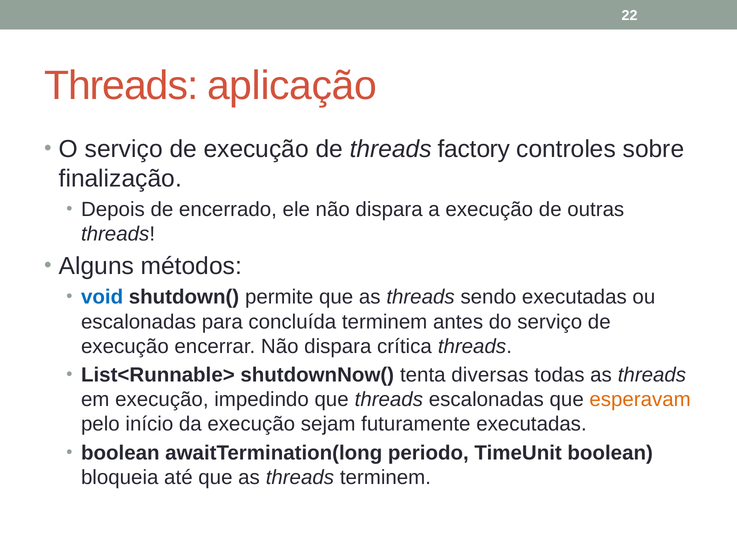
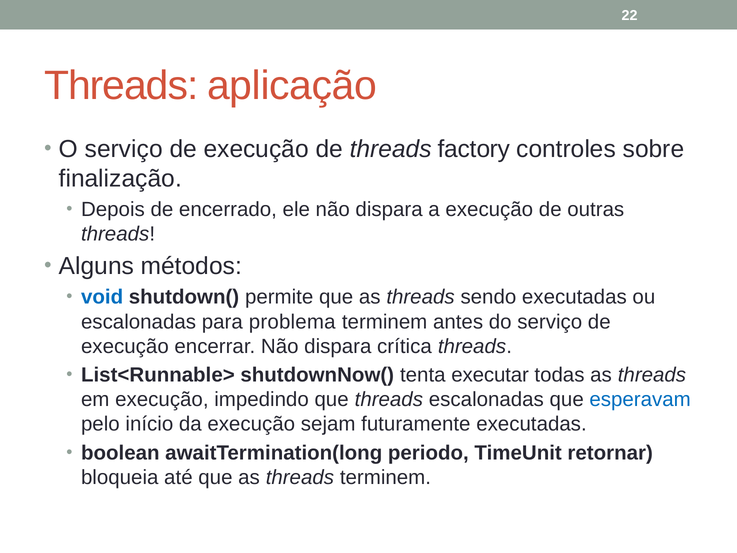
concluída: concluída -> problema
diversas: diversas -> executar
esperavam colour: orange -> blue
TimeUnit boolean: boolean -> retornar
